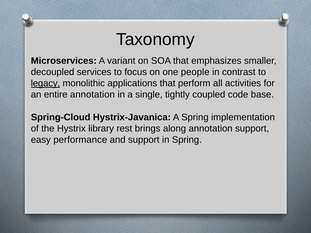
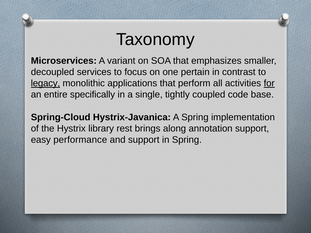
people: people -> pertain
for underline: none -> present
entire annotation: annotation -> specifically
